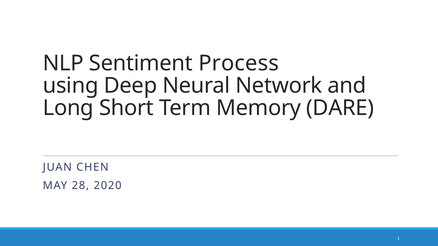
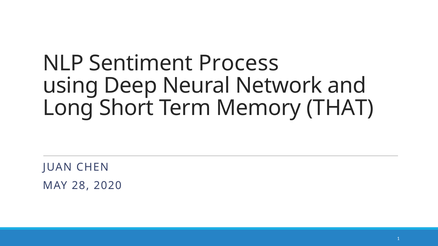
DARE: DARE -> THAT
